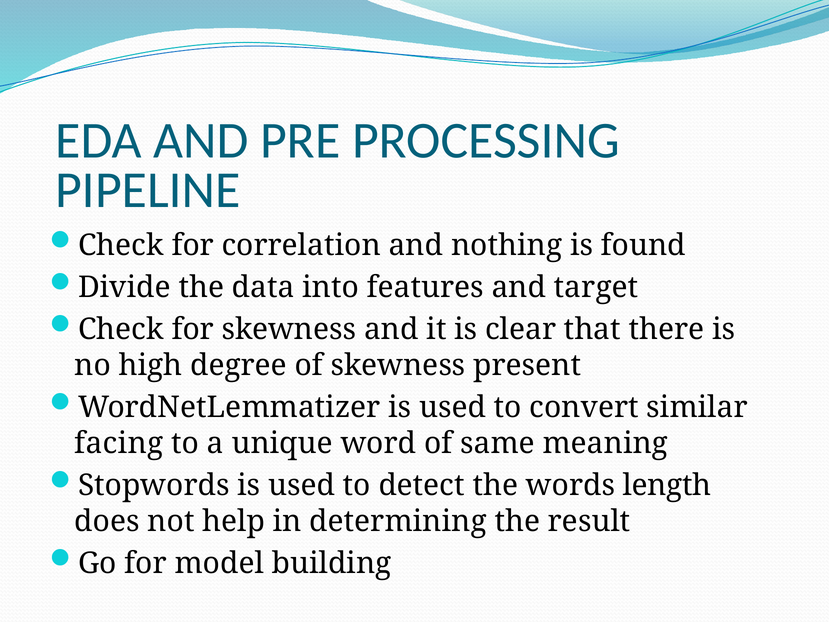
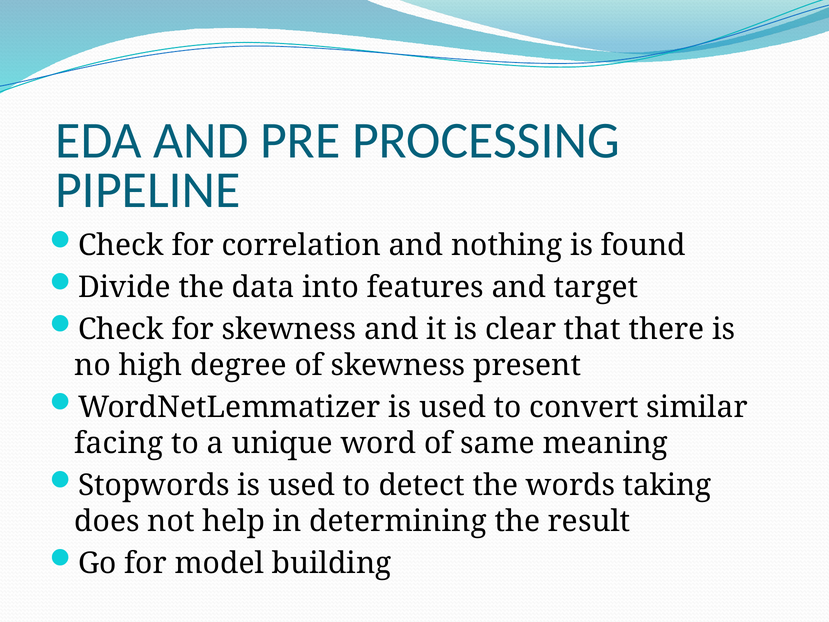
length: length -> taking
